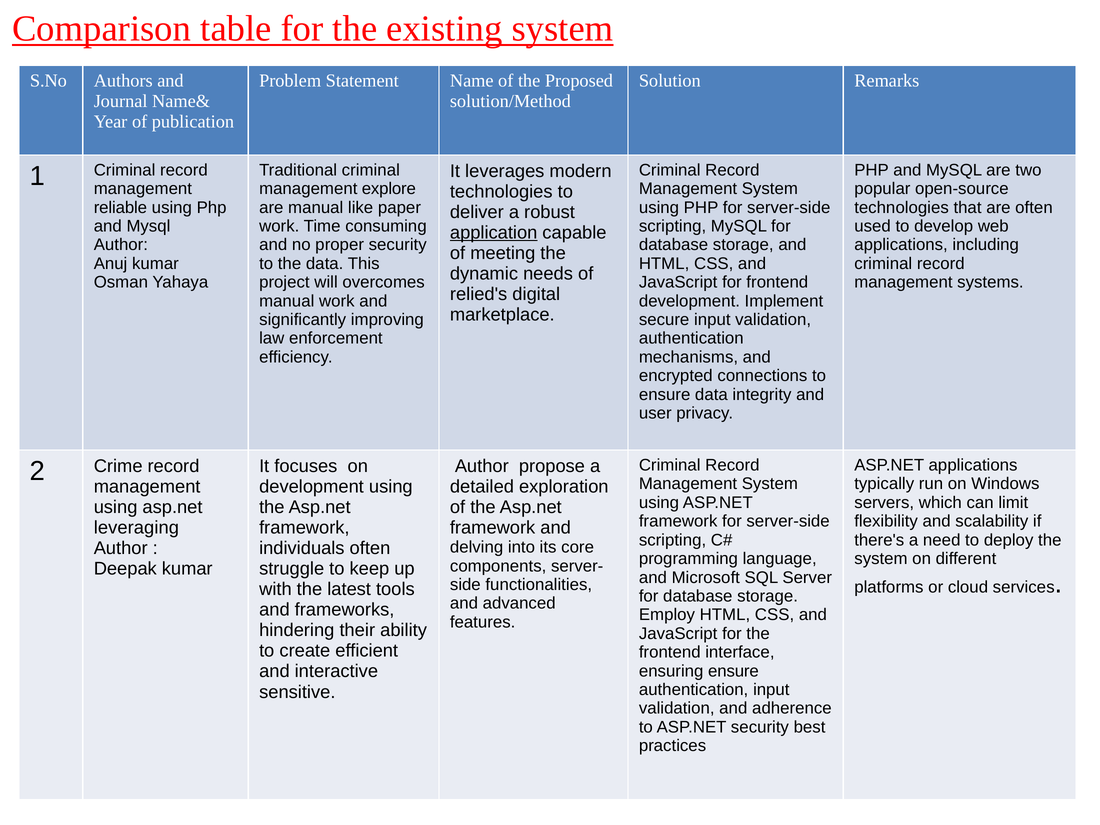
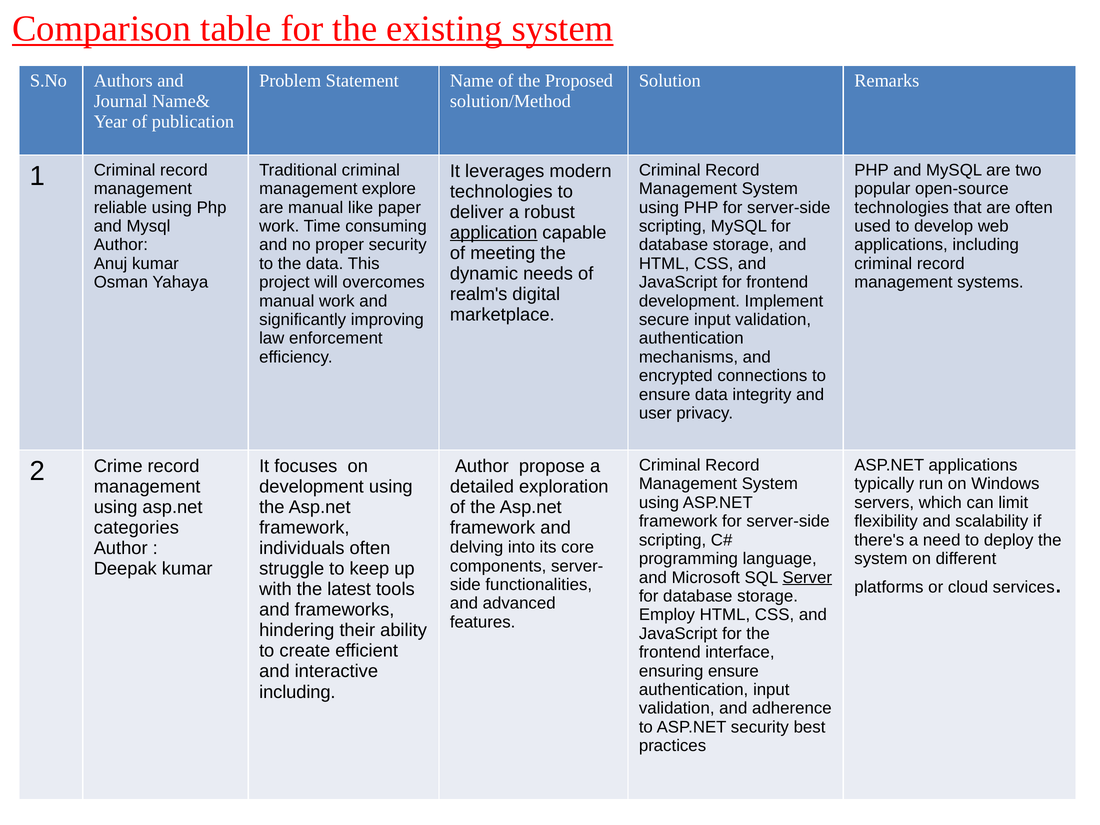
relied's: relied's -> realm's
leveraging: leveraging -> categories
Server underline: none -> present
sensitive at (297, 692): sensitive -> including
